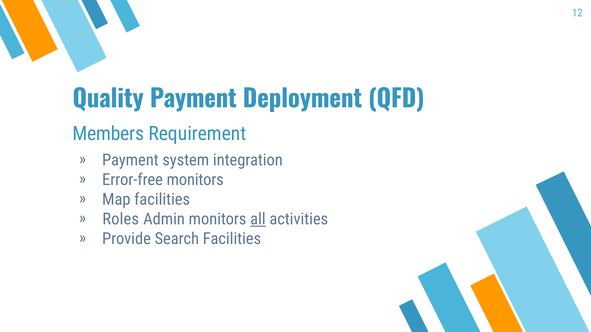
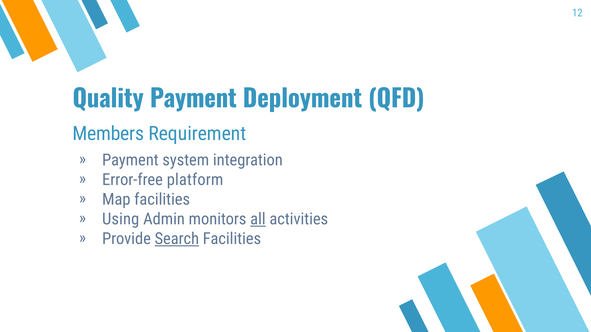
Error-free monitors: monitors -> platform
Roles: Roles -> Using
Search underline: none -> present
